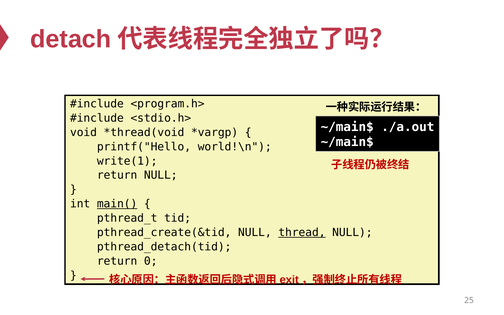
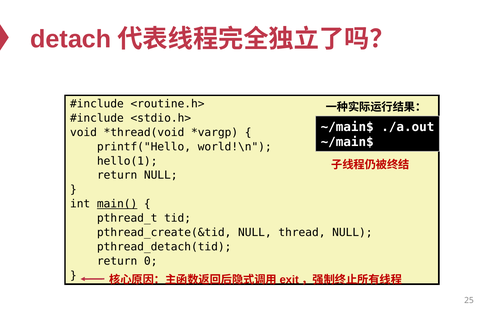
<program.h>: <program.h> -> <routine.h>
write(1: write(1 -> hello(1
thread underline: present -> none
